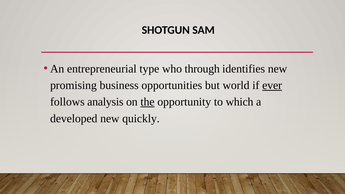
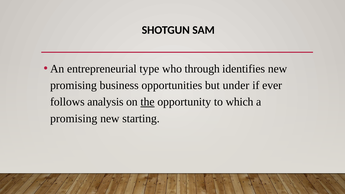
world: world -> under
ever underline: present -> none
developed at (74, 119): developed -> promising
quickly: quickly -> starting
